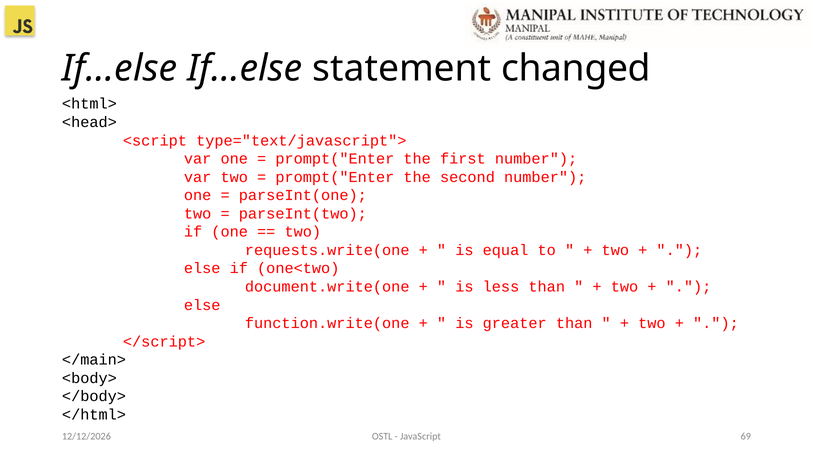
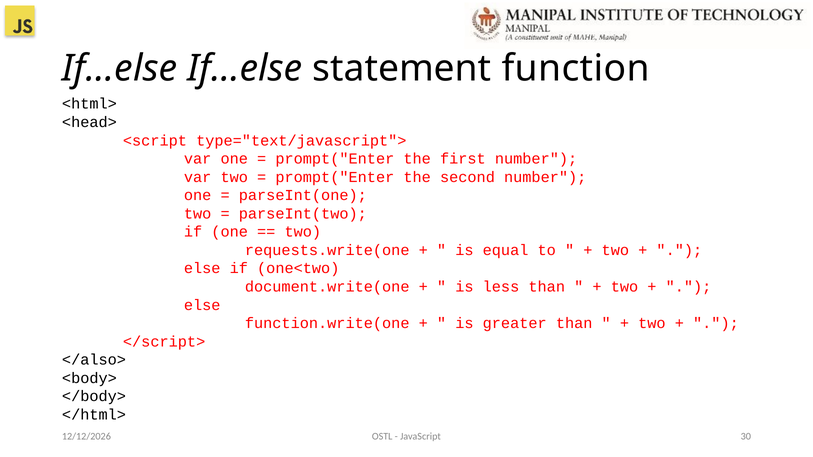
changed: changed -> function
</main>: </main> -> </also>
69: 69 -> 30
